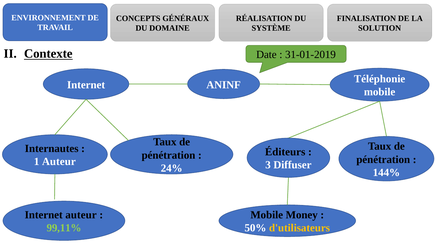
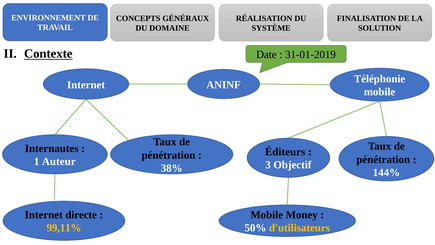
Diffuser: Diffuser -> Objectif
24%: 24% -> 38%
Internet auteur: auteur -> directe
99,11% colour: light green -> yellow
